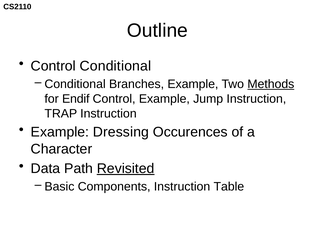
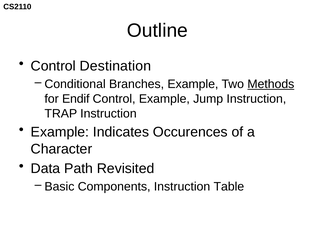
Control Conditional: Conditional -> Destination
Dressing: Dressing -> Indicates
Revisited underline: present -> none
